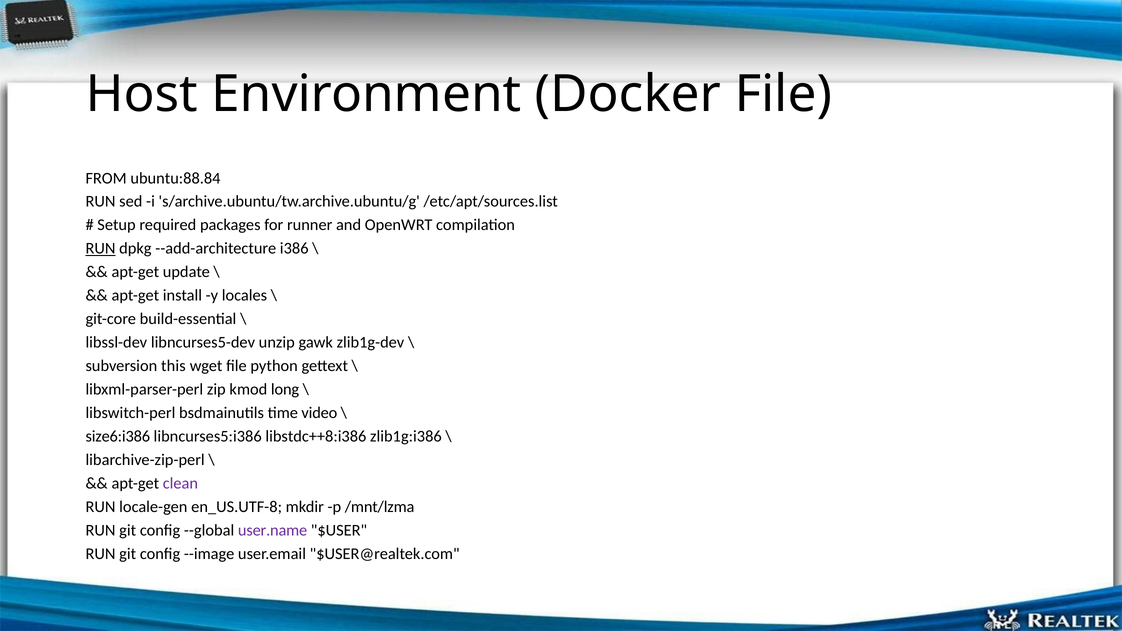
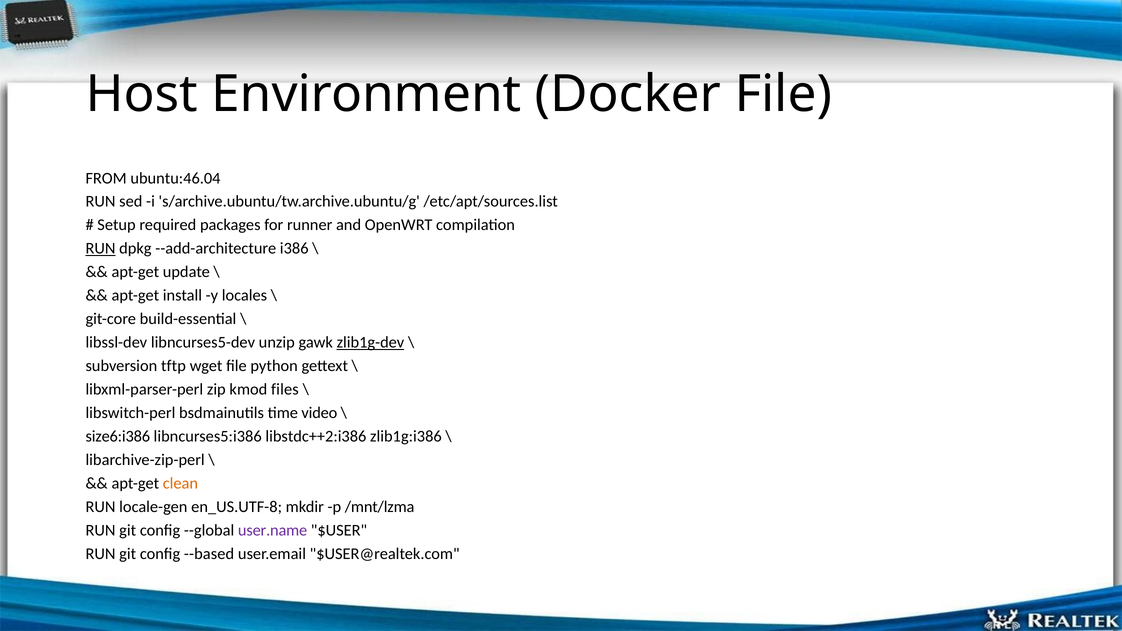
ubuntu:88.84: ubuntu:88.84 -> ubuntu:46.04
zlib1g-dev underline: none -> present
this: this -> tftp
long: long -> files
libstdc++8:i386: libstdc++8:i386 -> libstdc++2:i386
clean colour: purple -> orange
--image: --image -> --based
